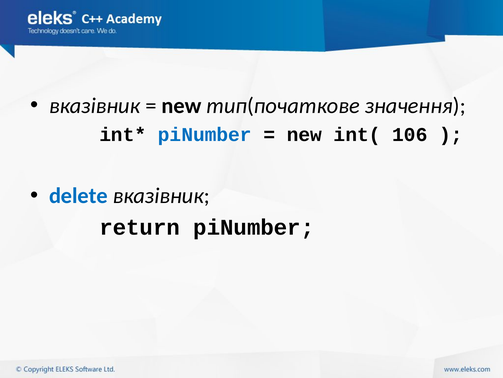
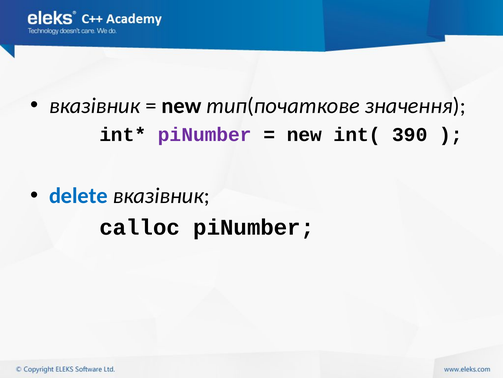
piNumber at (205, 134) colour: blue -> purple
106: 106 -> 390
return: return -> calloc
